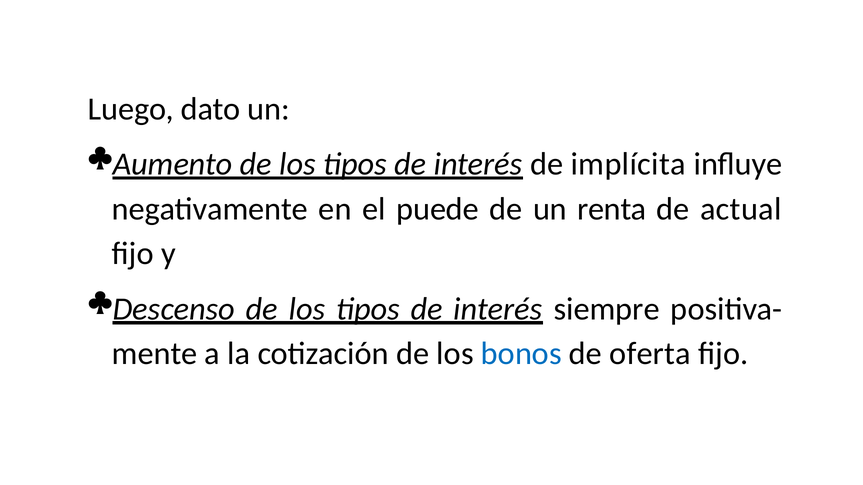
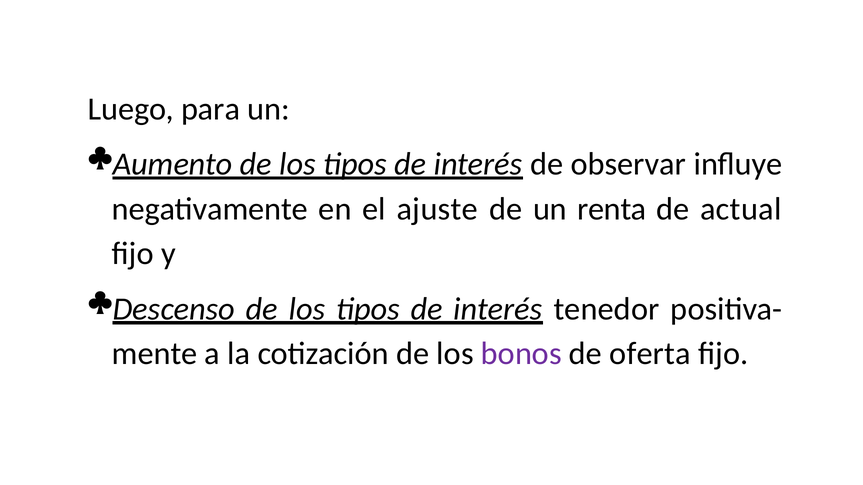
dato: dato -> para
implícita: implícita -> observar
puede: puede -> ajuste
siempre: siempre -> tenedor
bonos colour: blue -> purple
